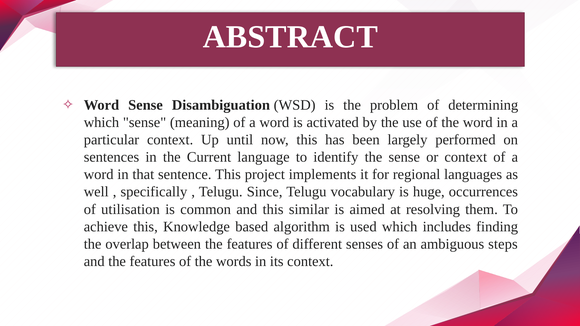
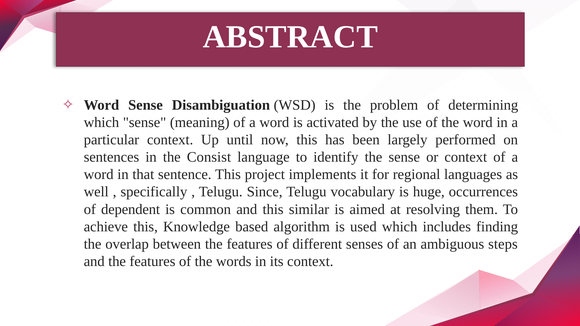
Current: Current -> Consist
utilisation: utilisation -> dependent
